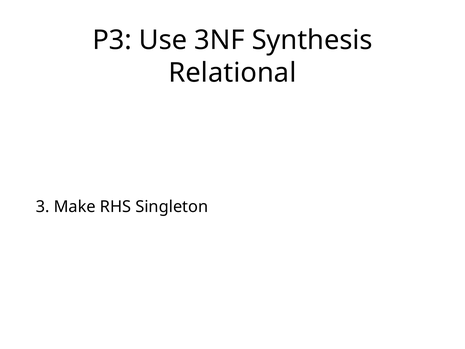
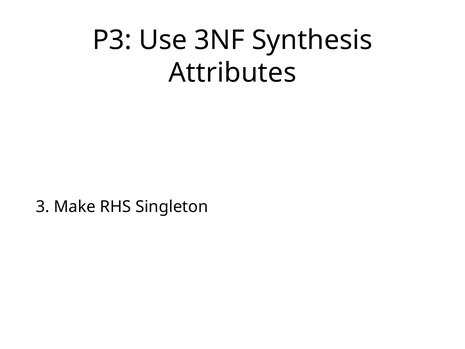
Relational: Relational -> Attributes
